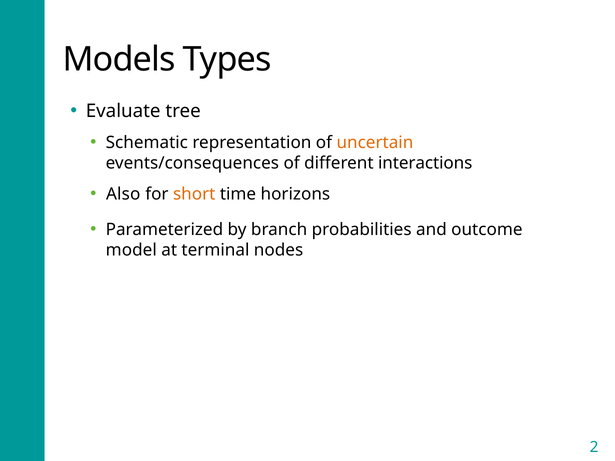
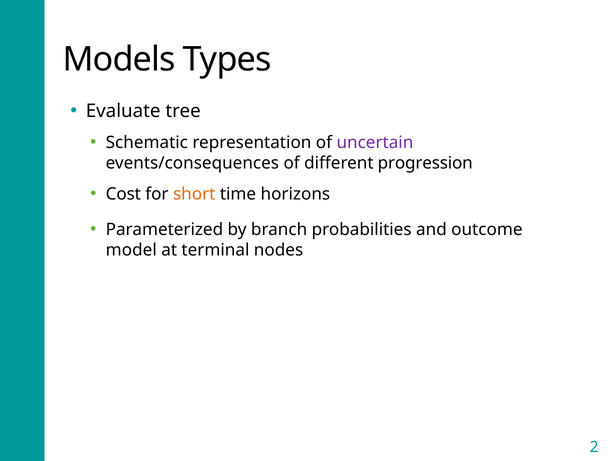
uncertain colour: orange -> purple
interactions: interactions -> progression
Also: Also -> Cost
